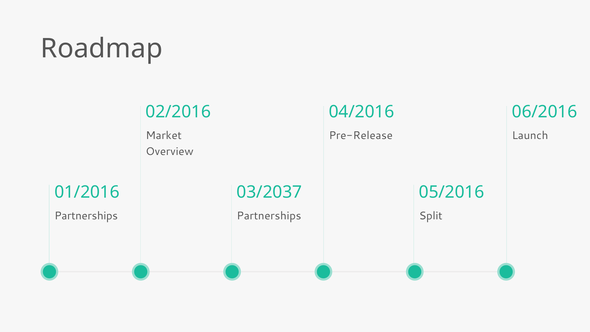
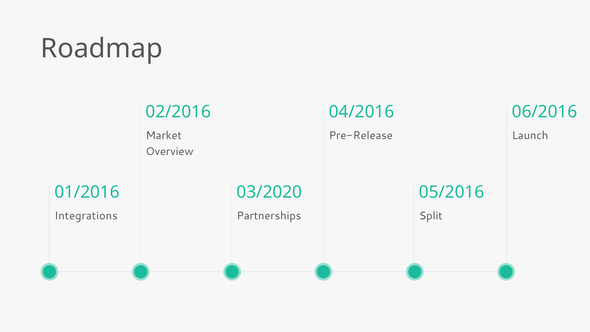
03/2037: 03/2037 -> 03/2020
Partnerships at (86, 216): Partnerships -> Integrations
